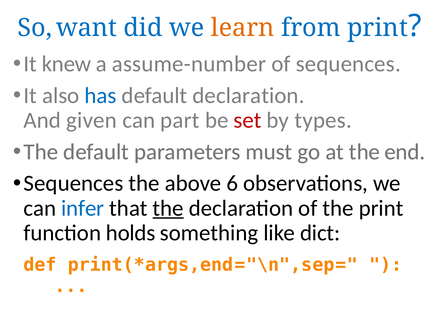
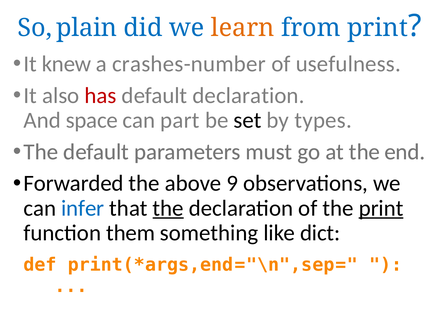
want: want -> plain
assume-number: assume-number -> crashes-number
of sequences: sequences -> usefulness
has colour: blue -> red
given: given -> space
set colour: red -> black
Sequences at (73, 184): Sequences -> Forwarded
6: 6 -> 9
print at (381, 208) underline: none -> present
holds: holds -> them
